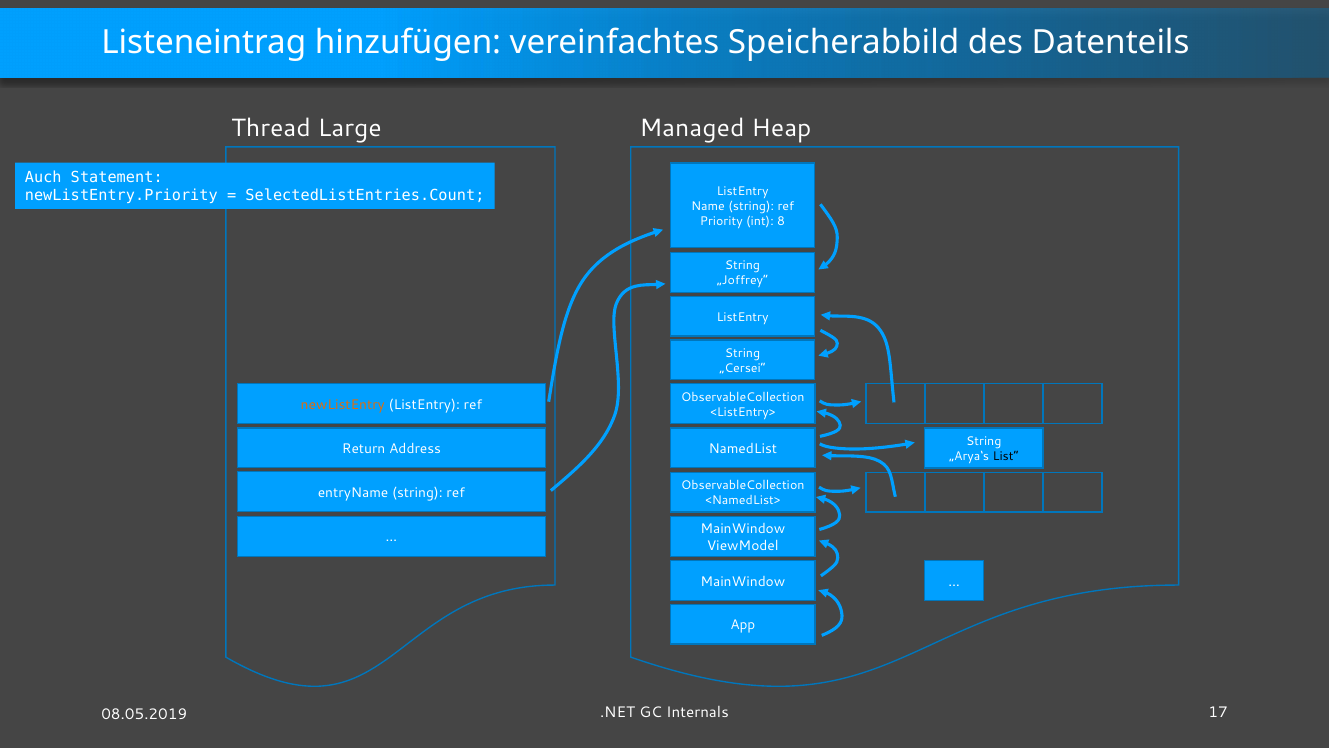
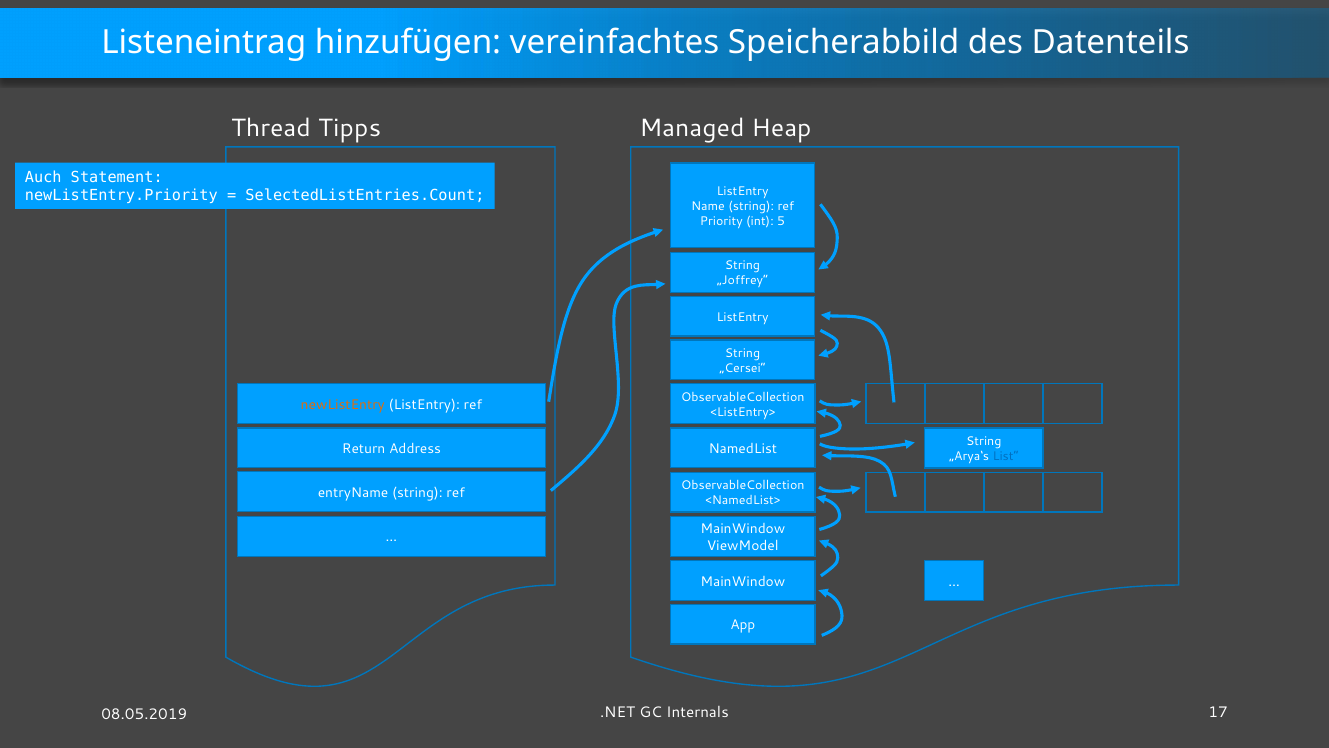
Large: Large -> Tipps
8: 8 -> 5
List“ colour: black -> blue
